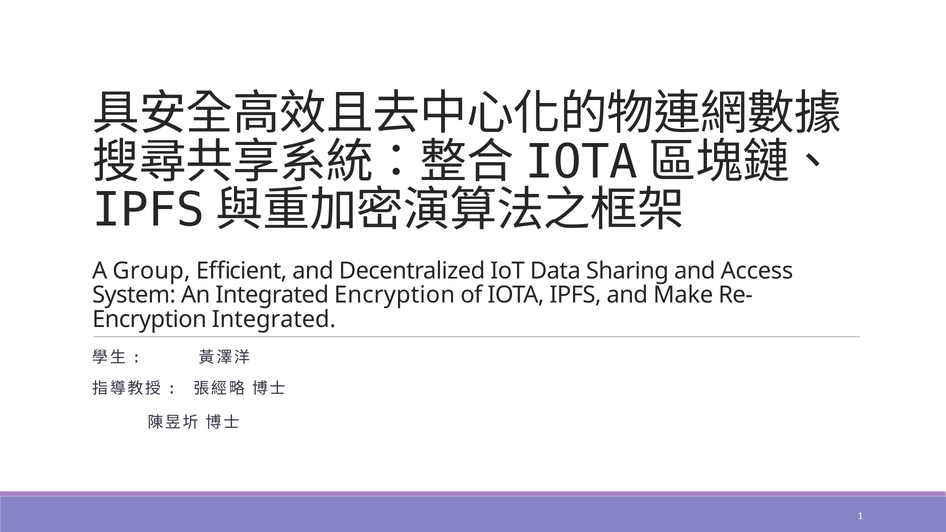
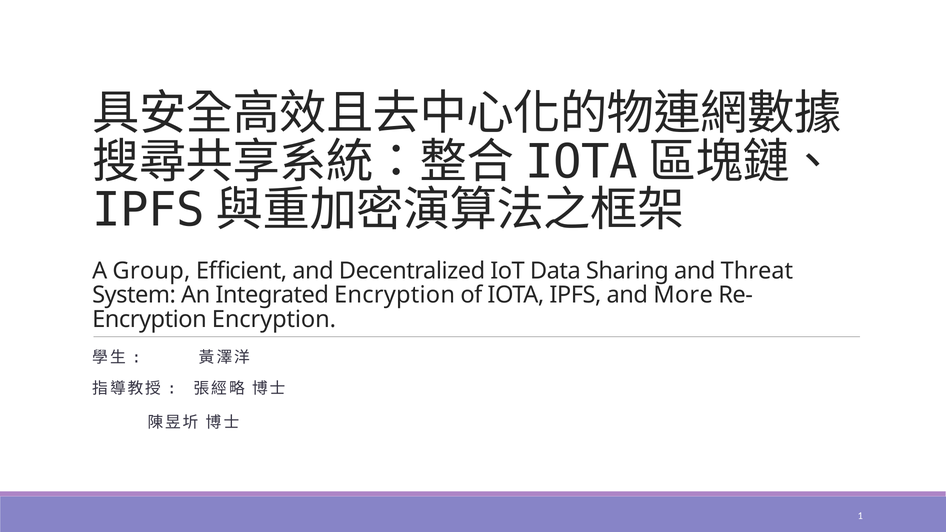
Access: Access -> Threat
Make: Make -> More
Integrated at (274, 319): Integrated -> Encryption
